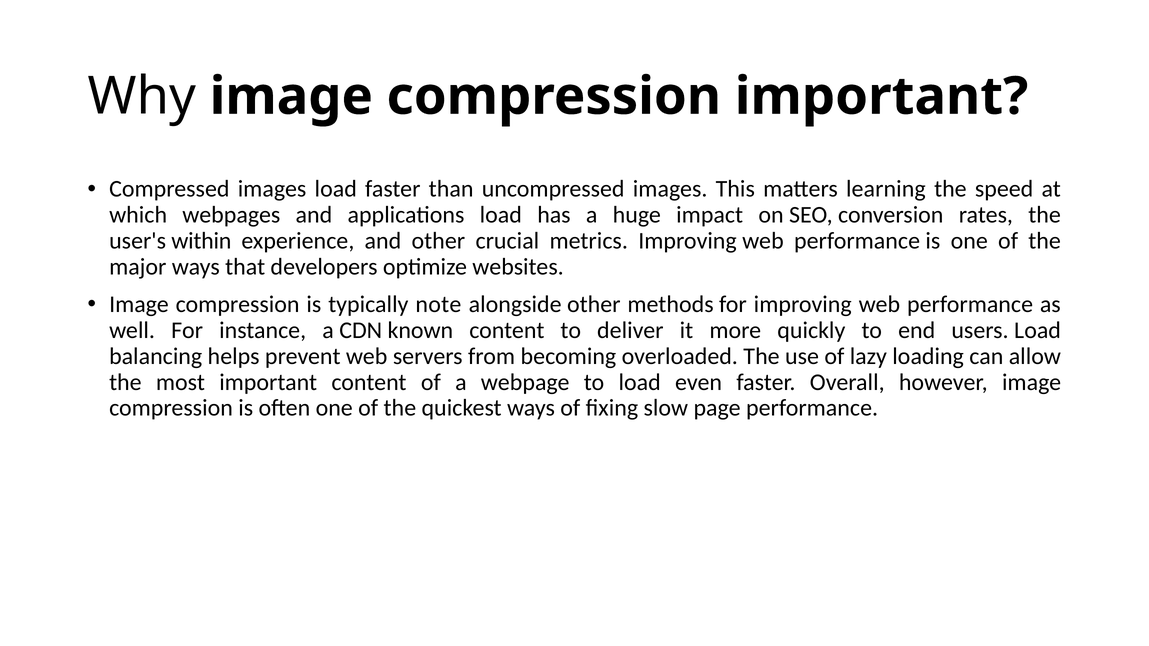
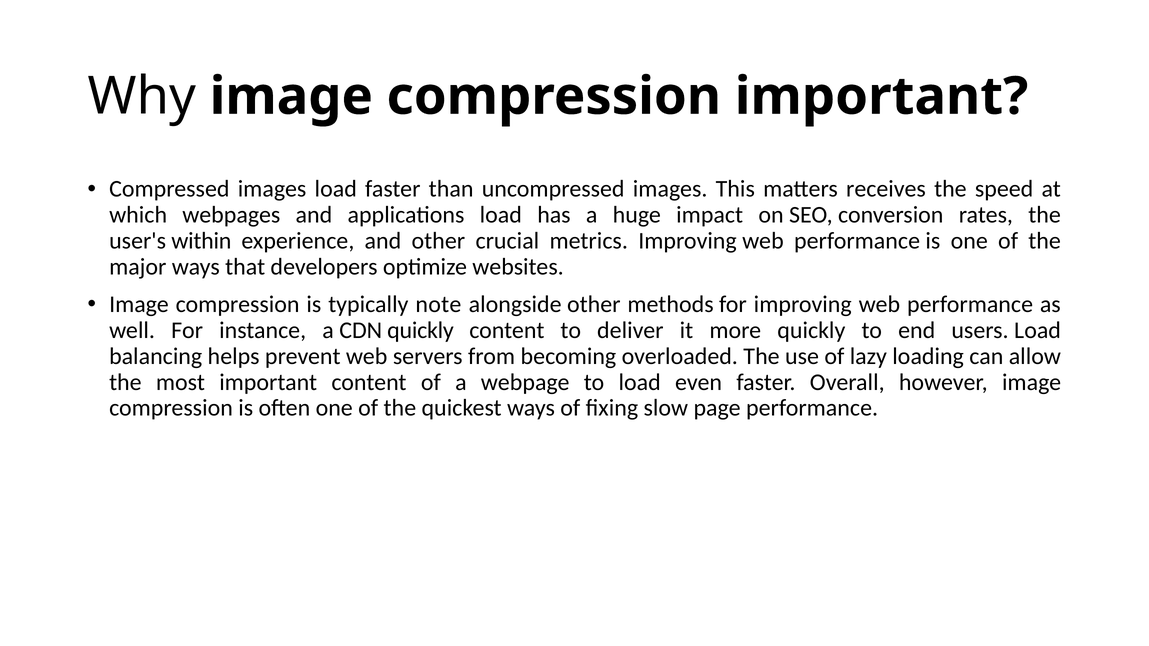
learning: learning -> receives
CDN known: known -> quickly
